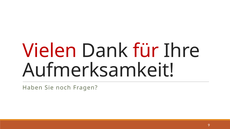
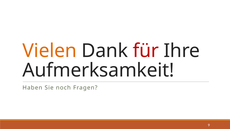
Vielen colour: red -> orange
